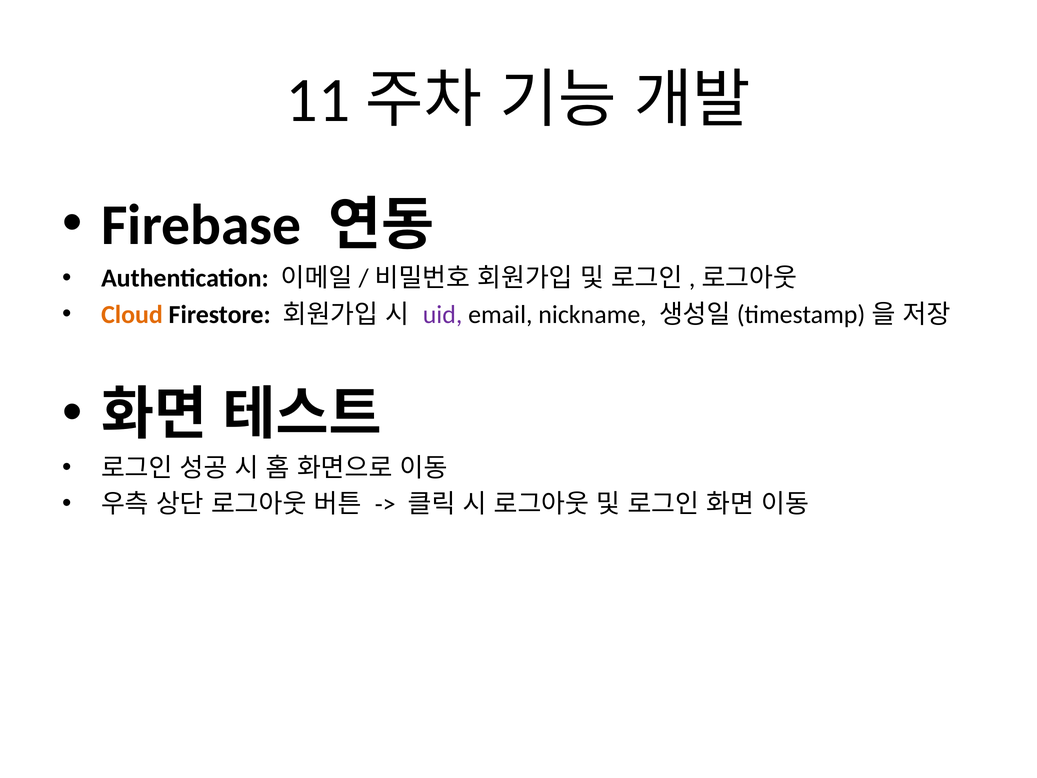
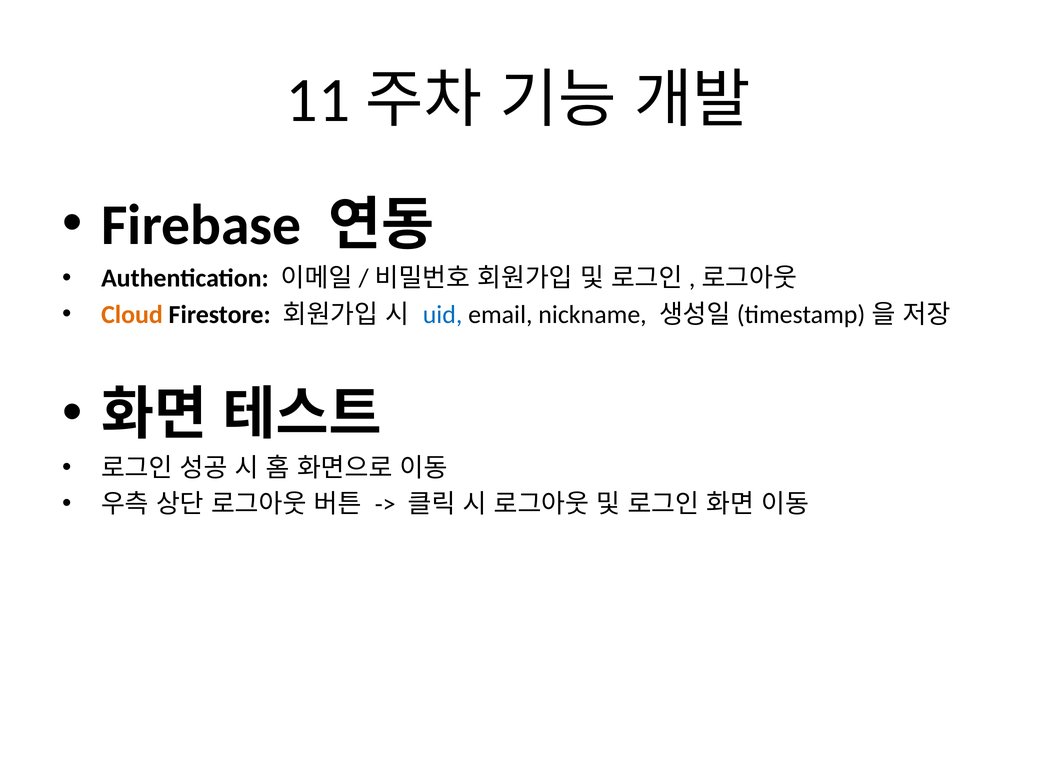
uid colour: purple -> blue
